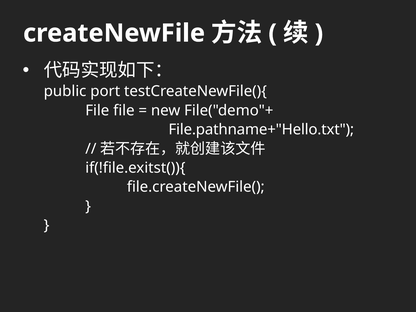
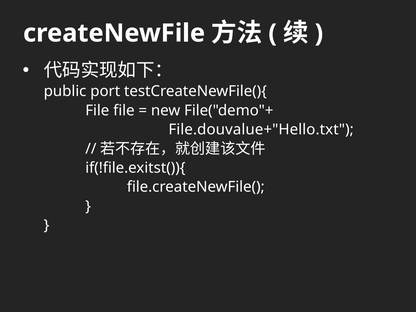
File.pathname+"Hello.txt: File.pathname+"Hello.txt -> File.douvalue+"Hello.txt
